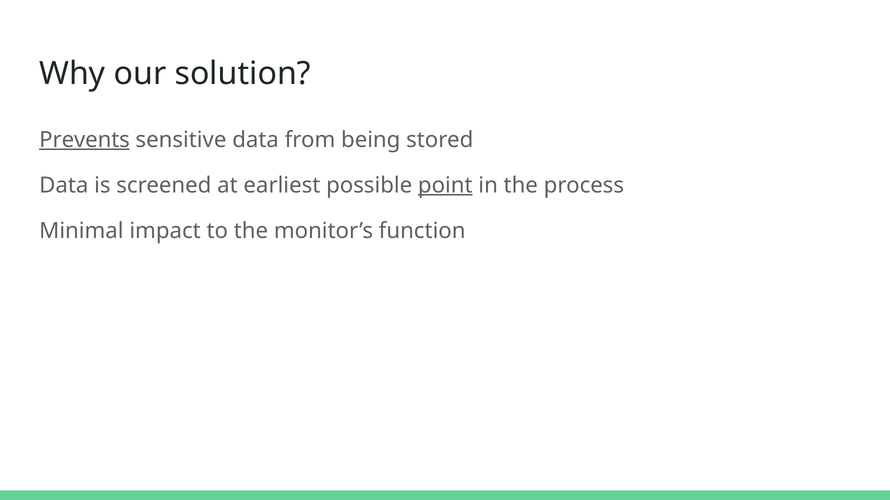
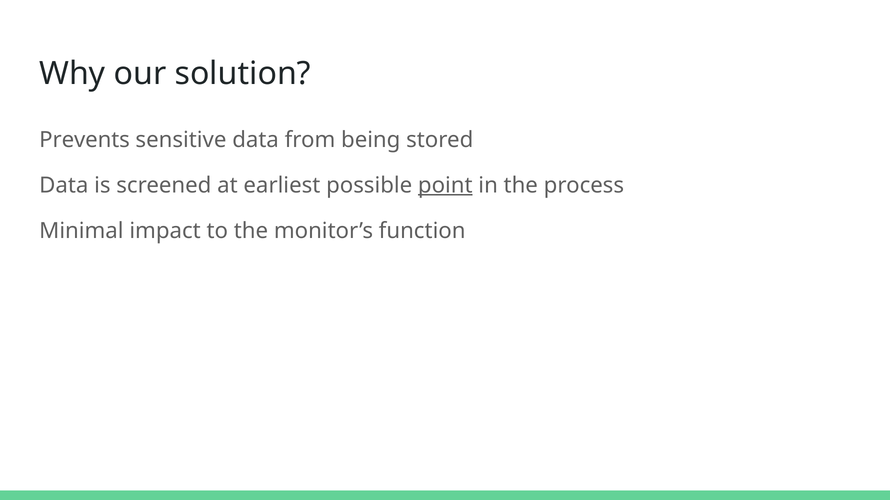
Prevents underline: present -> none
